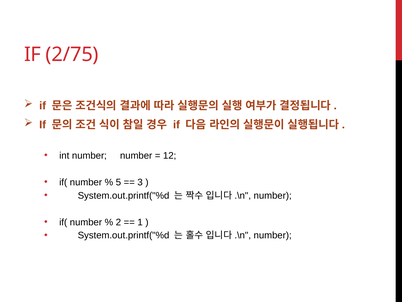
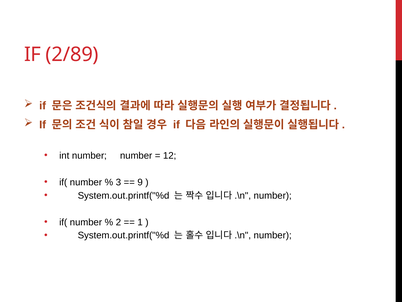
2/75: 2/75 -> 2/89
5: 5 -> 3
3: 3 -> 9
